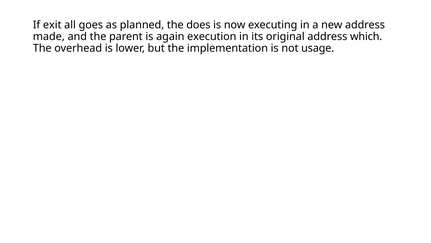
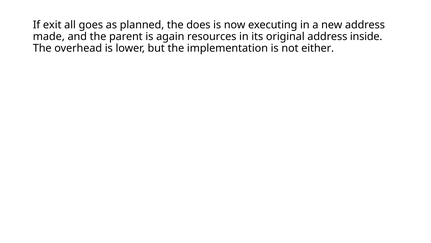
execution: execution -> resources
which: which -> inside
usage: usage -> either
